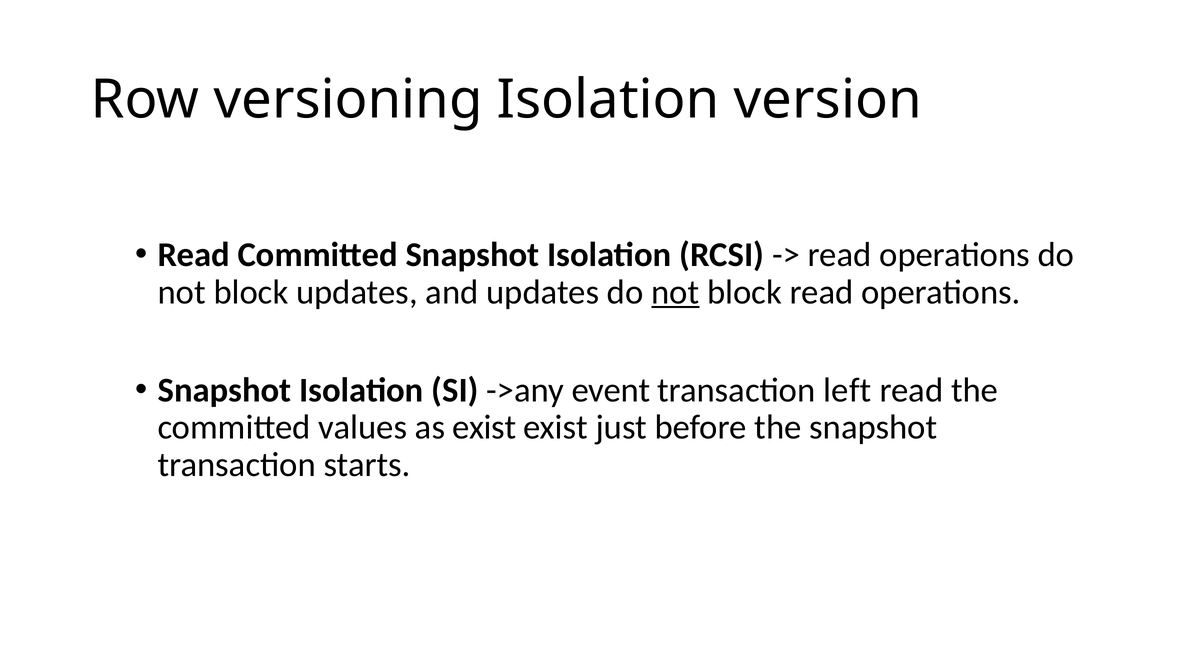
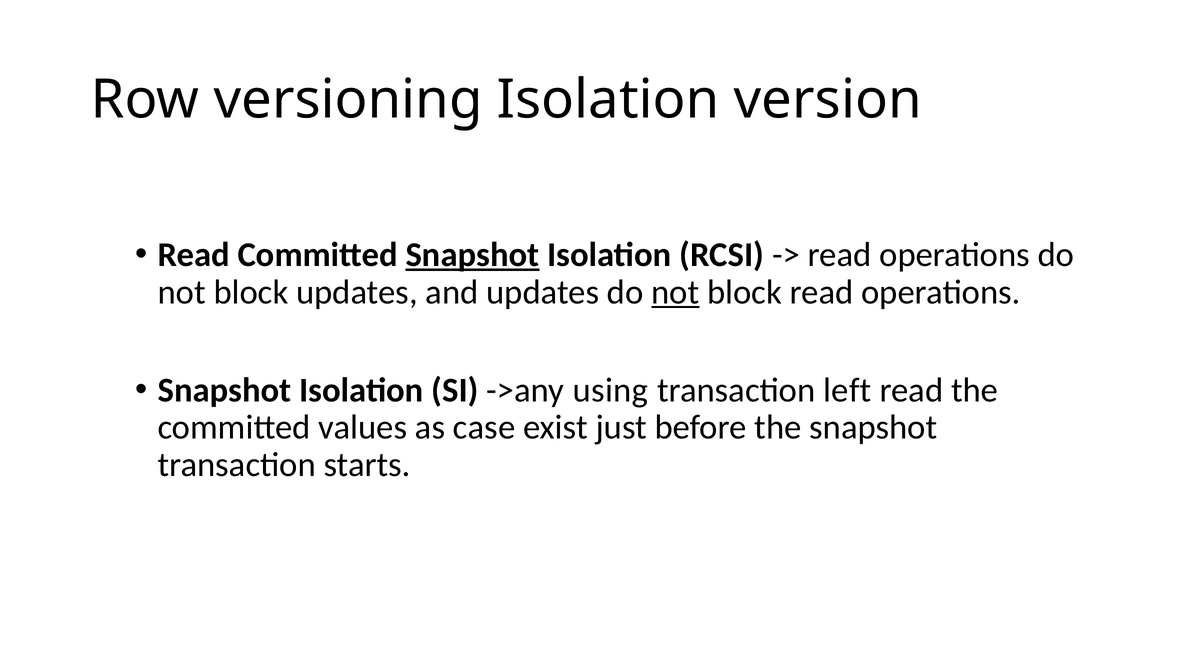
Snapshot at (472, 255) underline: none -> present
event: event -> using
as exist: exist -> case
